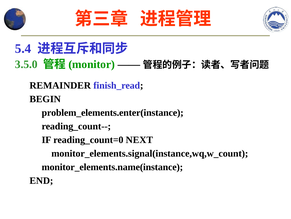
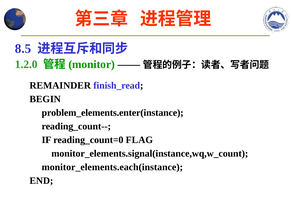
5.4: 5.4 -> 8.5
3.5.0: 3.5.0 -> 1.2.0
NEXT: NEXT -> FLAG
monitor_elements.name(instance: monitor_elements.name(instance -> monitor_elements.each(instance
